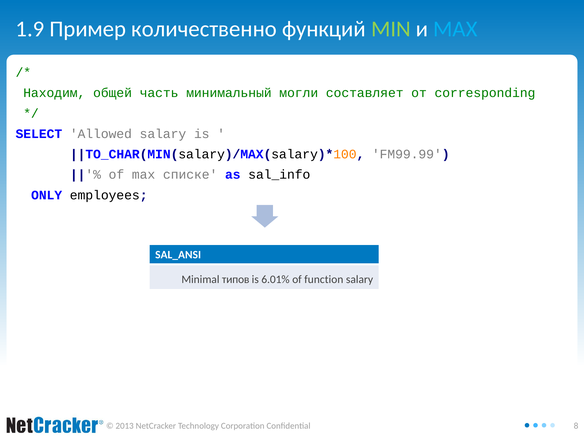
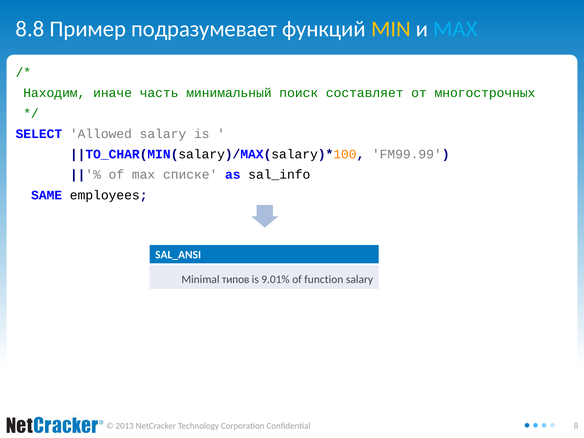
1.9: 1.9 -> 8.8
количественно: количественно -> подразумевает
MIN colour: light green -> yellow
общей: общей -> иначе
могли: могли -> поиск
corresponding: corresponding -> многострочных
ONLY: ONLY -> SAME
6.01%: 6.01% -> 9.01%
